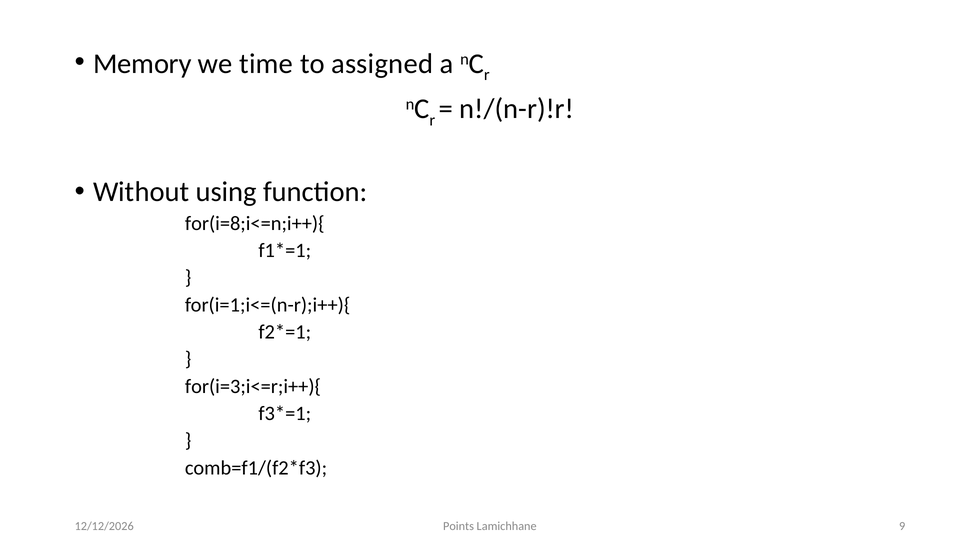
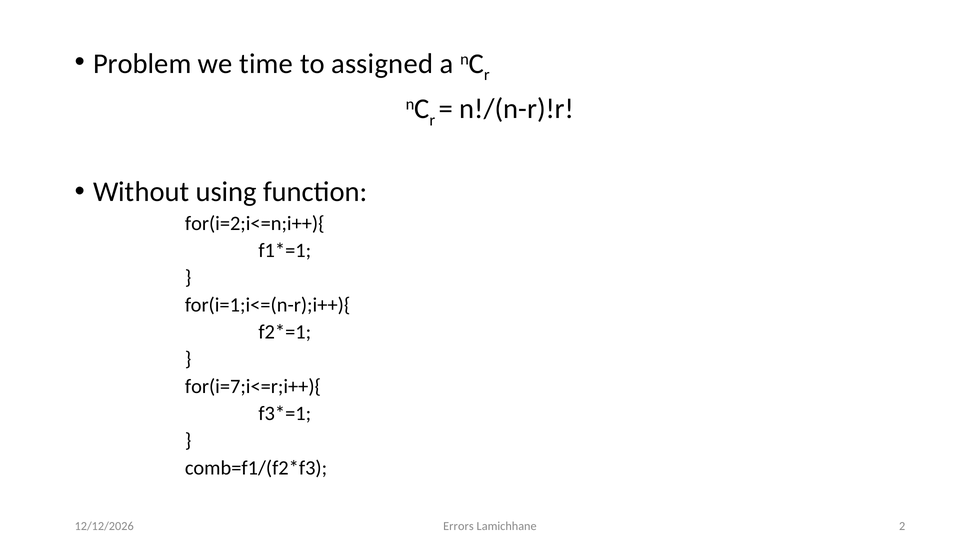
Memory: Memory -> Problem
for(i=8;i<=n;i++){: for(i=8;i<=n;i++){ -> for(i=2;i<=n;i++){
for(i=3;i<=r;i++){: for(i=3;i<=r;i++){ -> for(i=7;i<=r;i++){
Points: Points -> Errors
9: 9 -> 2
